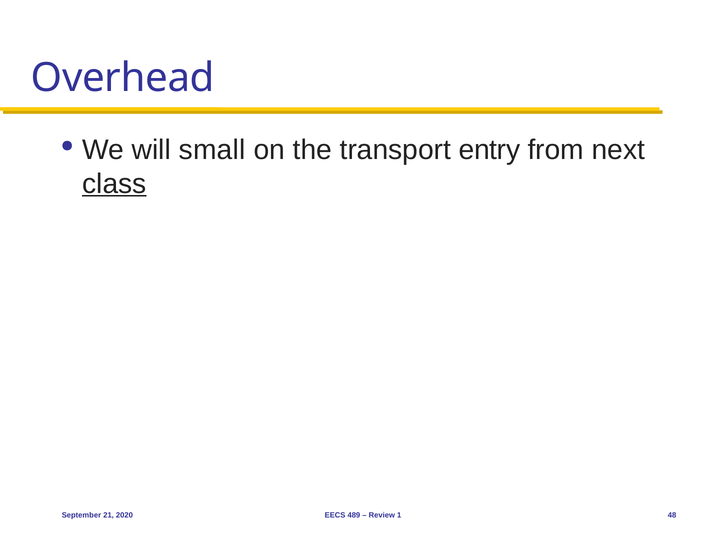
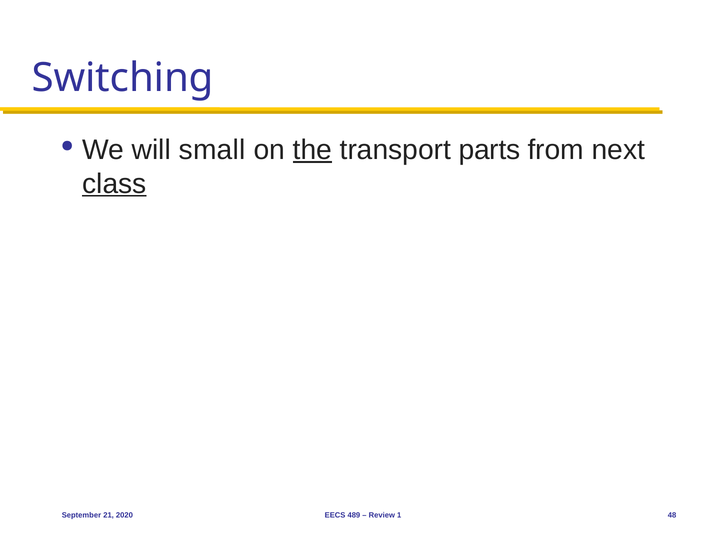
Overhead: Overhead -> Switching
the underline: none -> present
entry: entry -> parts
